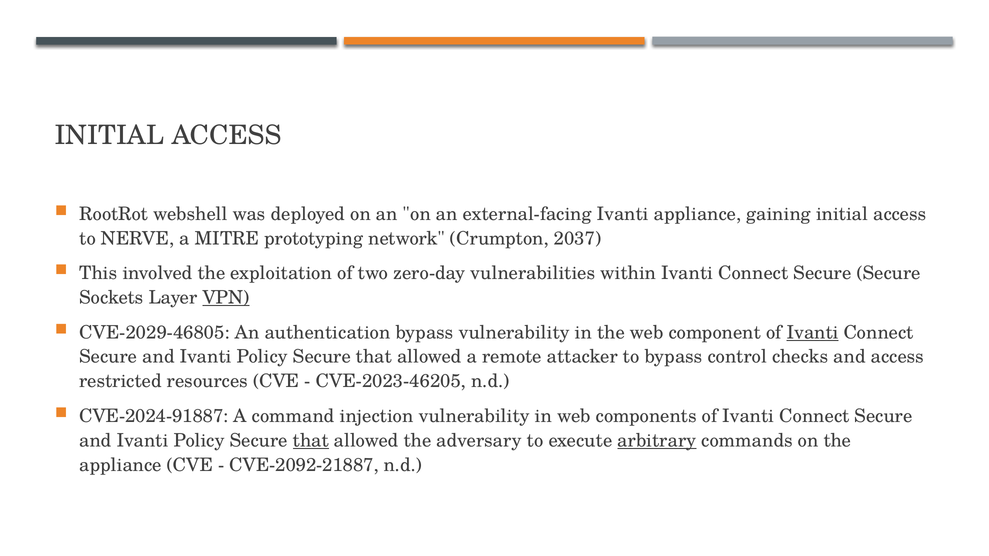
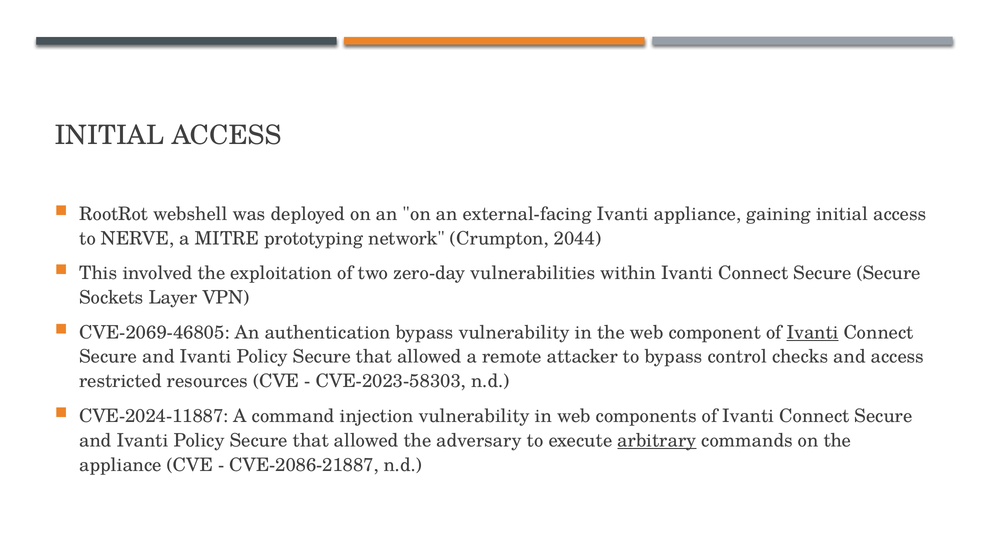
2037: 2037 -> 2044
VPN underline: present -> none
CVE-2029-46805: CVE-2029-46805 -> CVE-2069-46805
CVE-2023-46205: CVE-2023-46205 -> CVE-2023-58303
CVE-2024-91887: CVE-2024-91887 -> CVE-2024-11887
that at (311, 441) underline: present -> none
CVE-2092-21887: CVE-2092-21887 -> CVE-2086-21887
